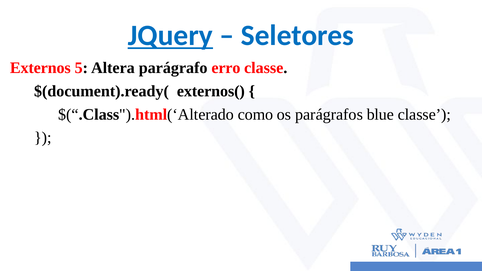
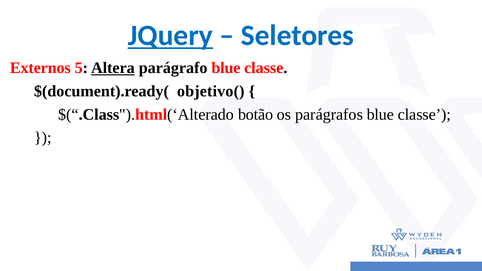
Altera underline: none -> present
parágrafo erro: erro -> blue
externos(: externos( -> objetivo(
como: como -> botão
